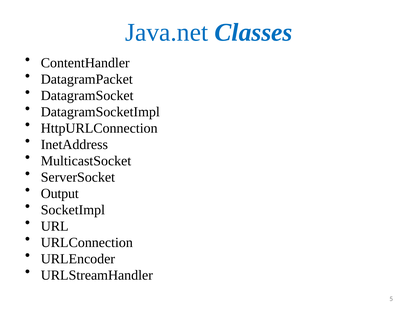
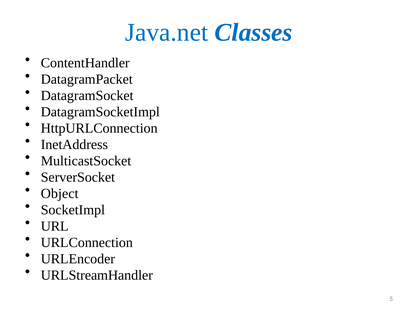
Output: Output -> Object
